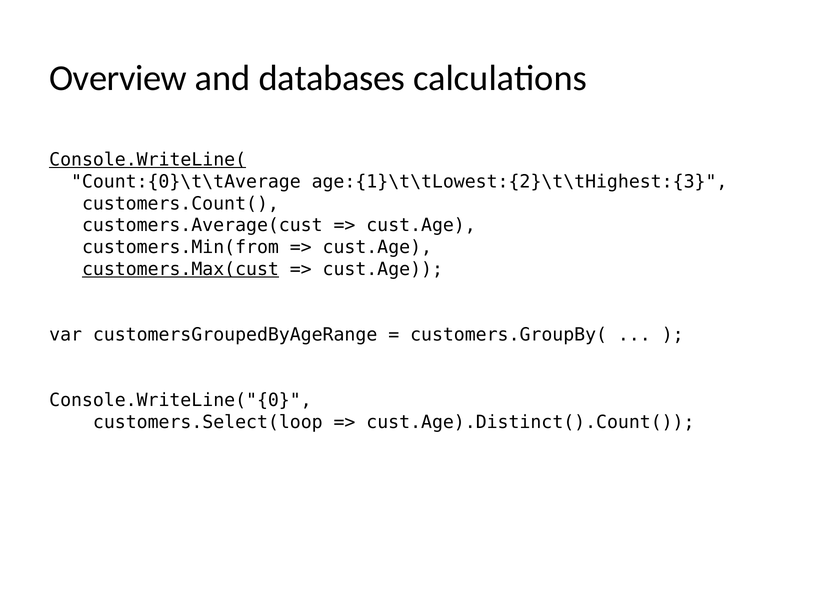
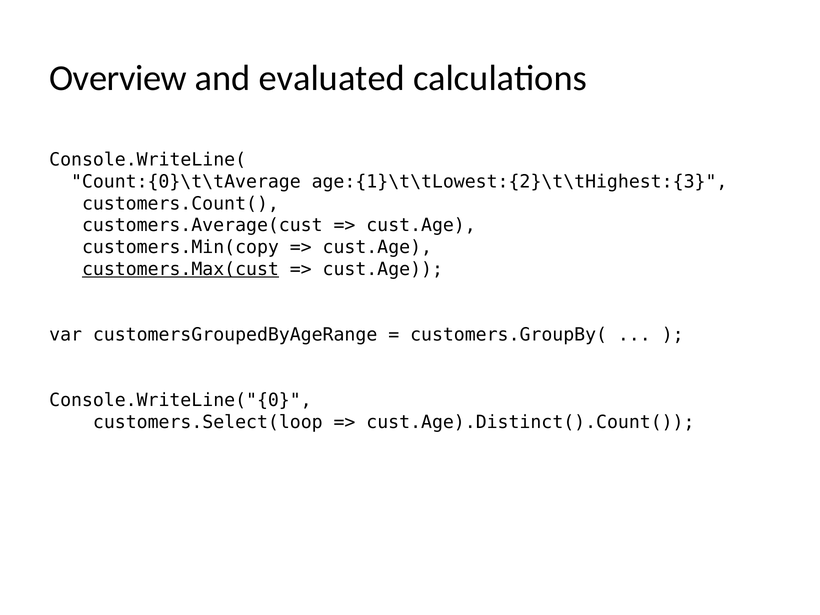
databases: databases -> evaluated
Console.WriteLine( underline: present -> none
customers.Min(from: customers.Min(from -> customers.Min(copy
